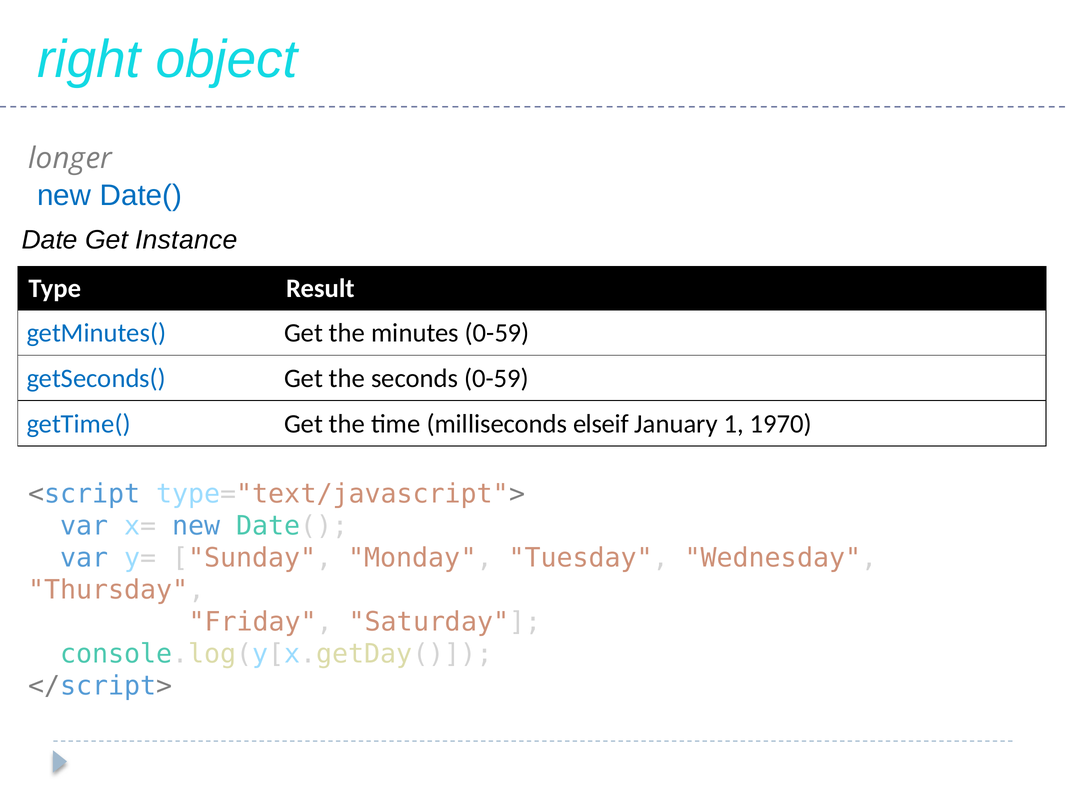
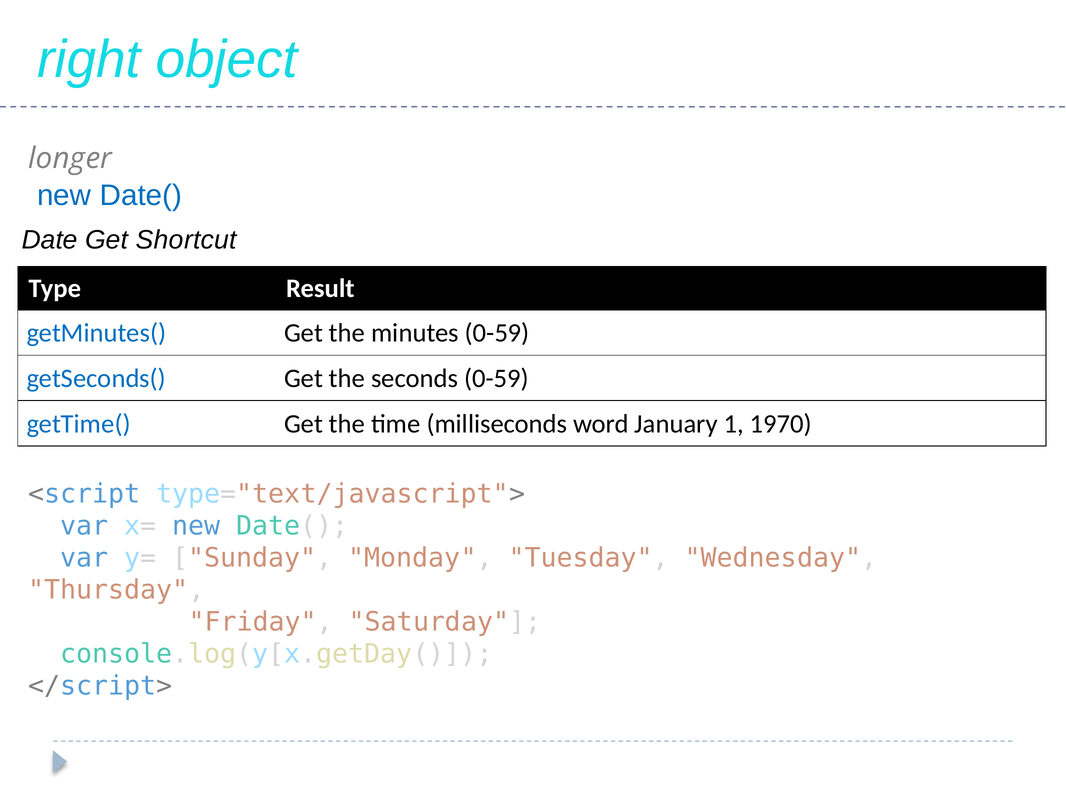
Instance: Instance -> Shortcut
elseif: elseif -> word
